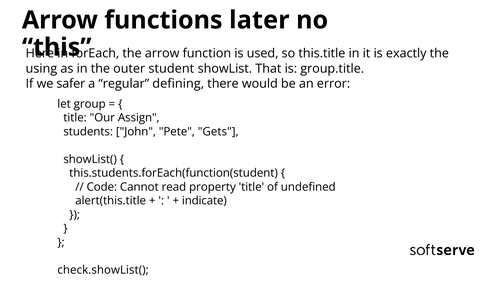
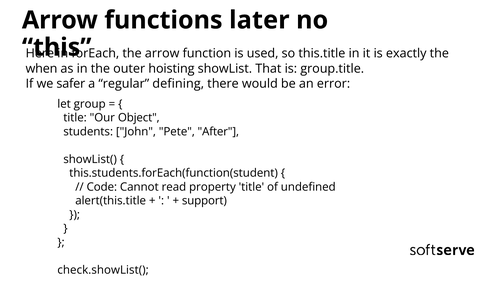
using: using -> when
student: student -> hoisting
Assign: Assign -> Object
Gets: Gets -> After
indicate: indicate -> support
